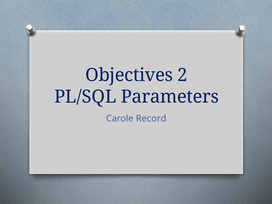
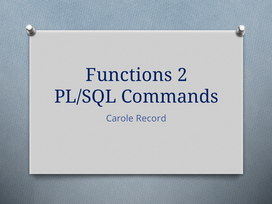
Objectives: Objectives -> Functions
Parameters: Parameters -> Commands
